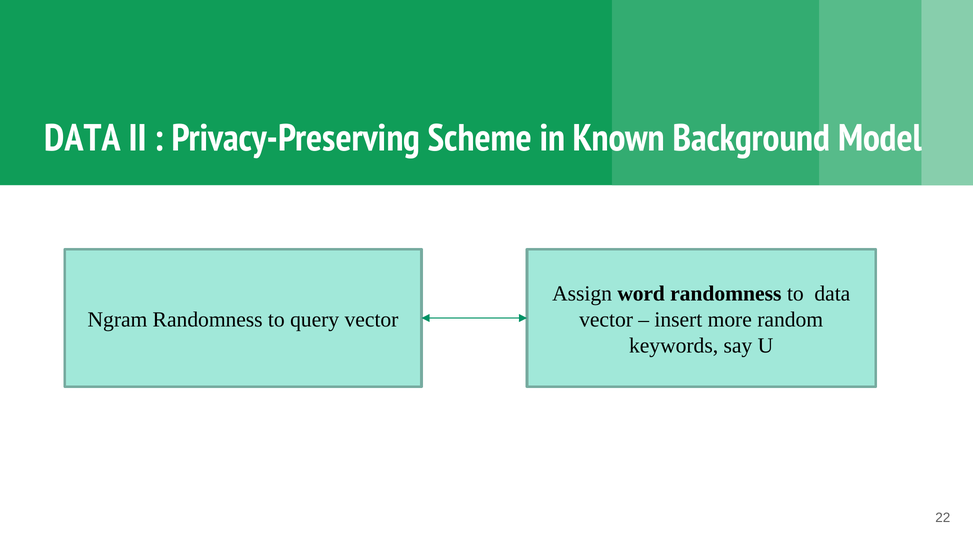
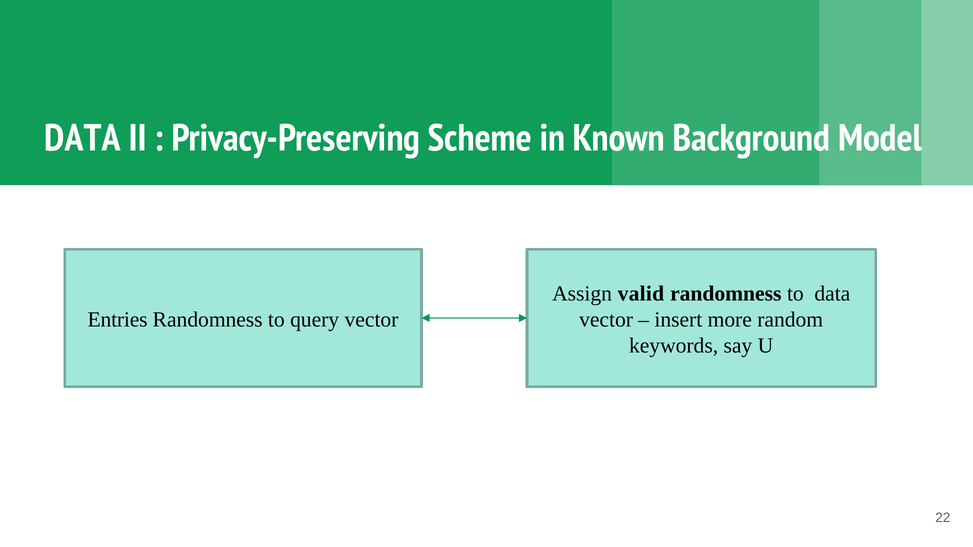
word: word -> valid
Ngram: Ngram -> Entries
